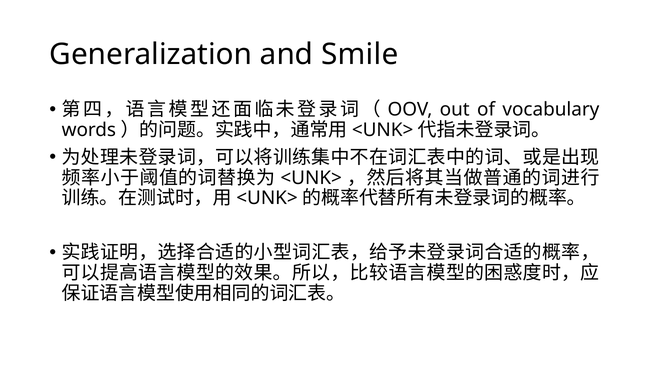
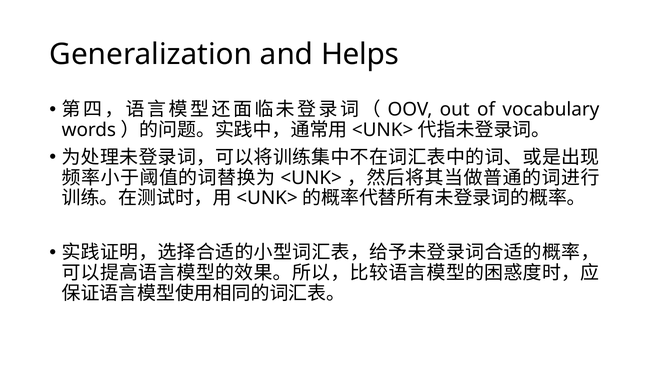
Smile: Smile -> Helps
